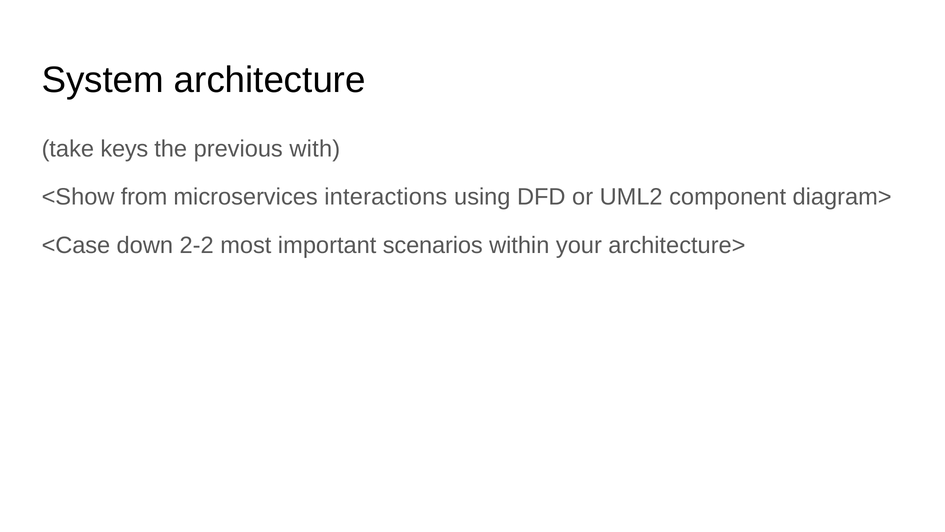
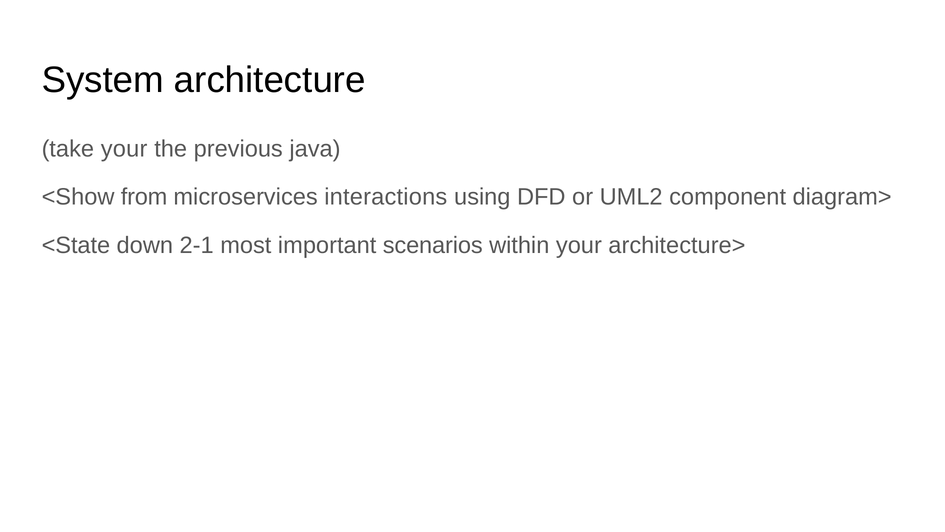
take keys: keys -> your
with: with -> java
<Case: <Case -> <State
2-2: 2-2 -> 2-1
